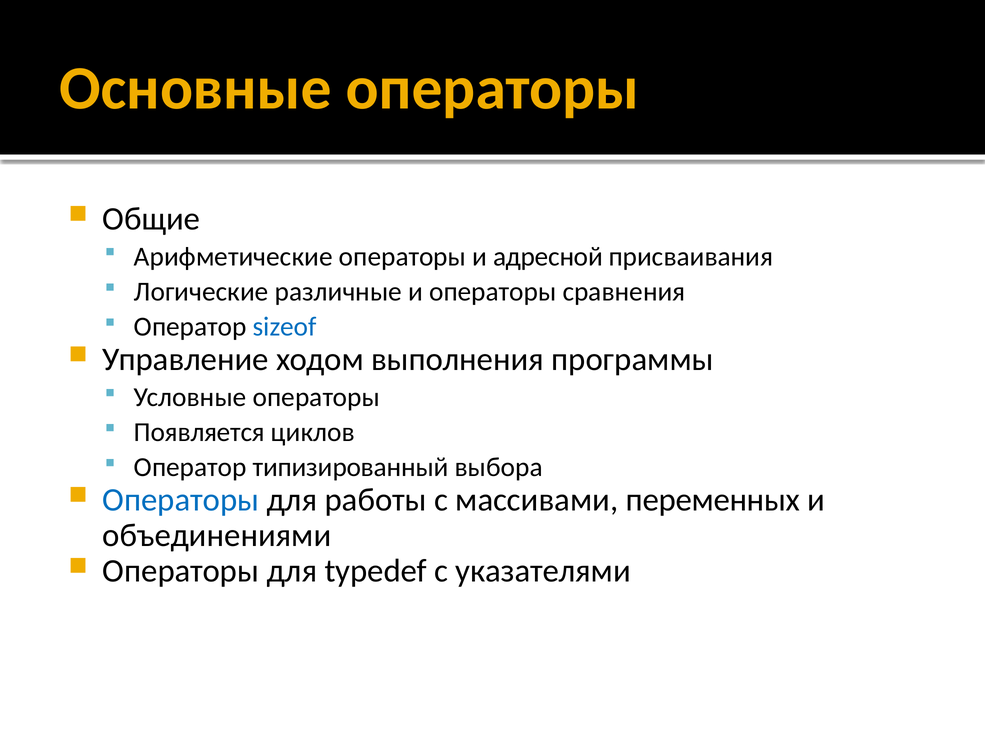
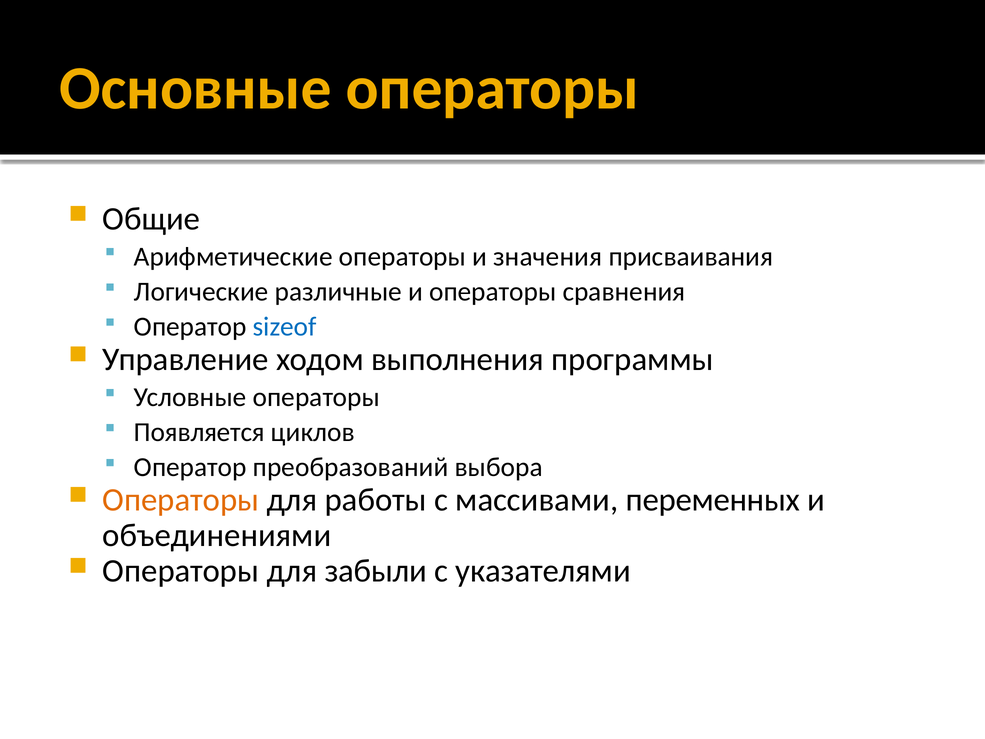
адресной: адресной -> значения
типизированный: типизированный -> преобразований
Операторы at (181, 500) colour: blue -> orange
typedef: typedef -> забыли
